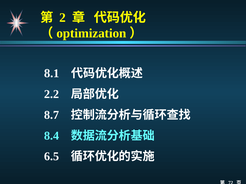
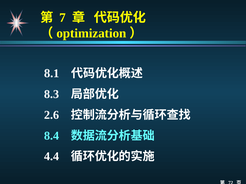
2: 2 -> 7
2.2: 2.2 -> 8.3
8.7: 8.7 -> 2.6
6.5: 6.5 -> 4.4
